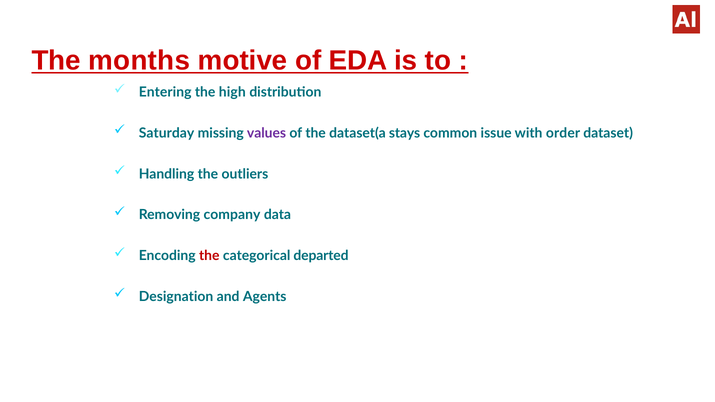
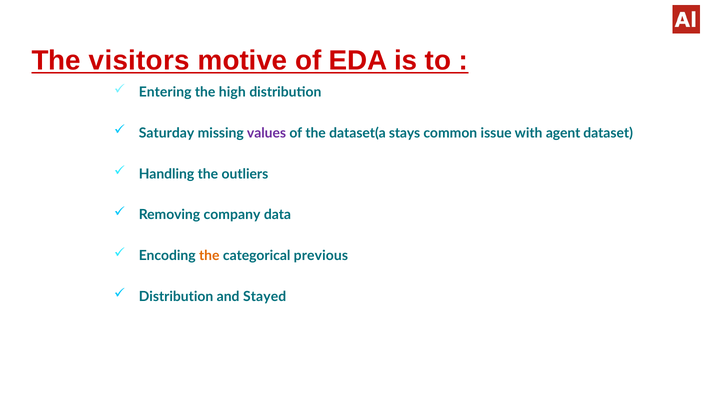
months: months -> visitors
order: order -> agent
the at (209, 256) colour: red -> orange
departed: departed -> previous
Designation at (176, 297): Designation -> Distribution
Agents: Agents -> Stayed
